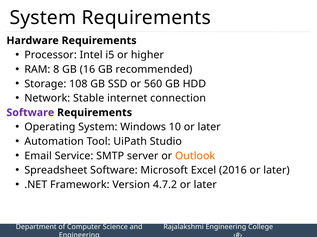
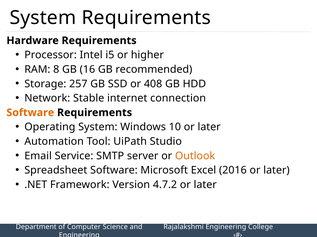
108: 108 -> 257
560: 560 -> 408
Software at (30, 113) colour: purple -> orange
